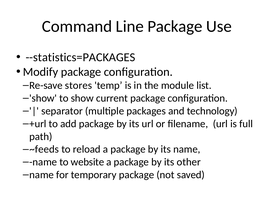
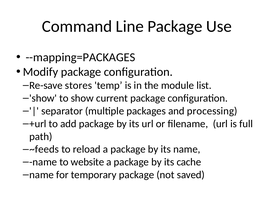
--statistics=PACKAGES: --statistics=PACKAGES -> --mapping=PACKAGES
technology: technology -> processing
other: other -> cache
